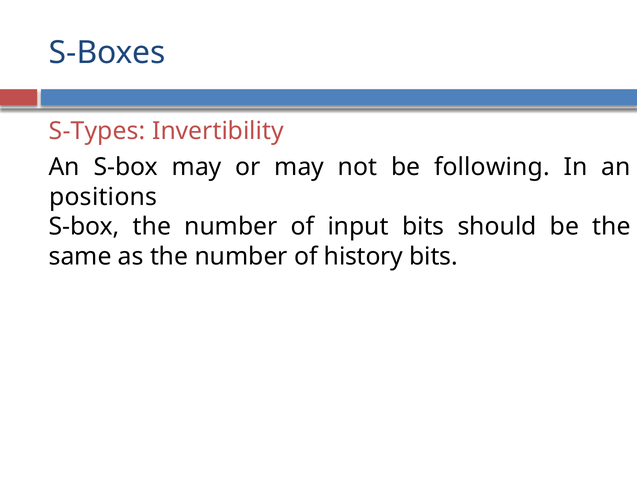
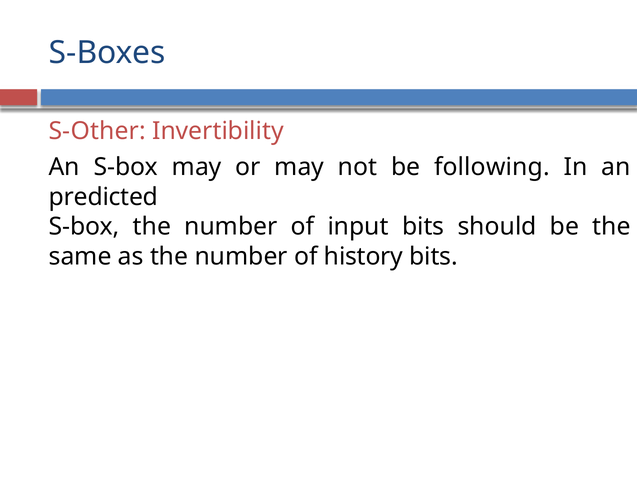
S-Types: S-Types -> S-Other
positions: positions -> predicted
